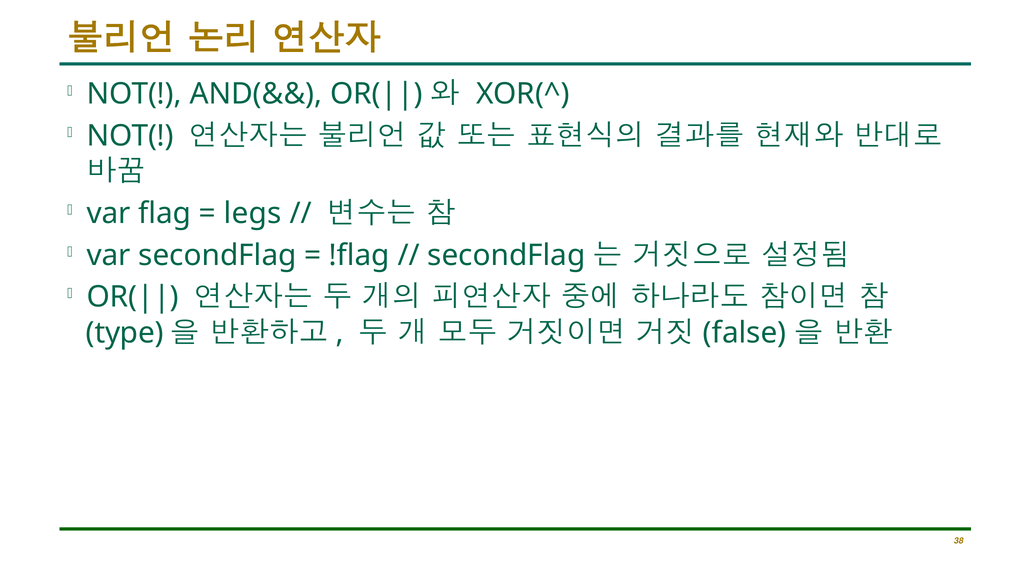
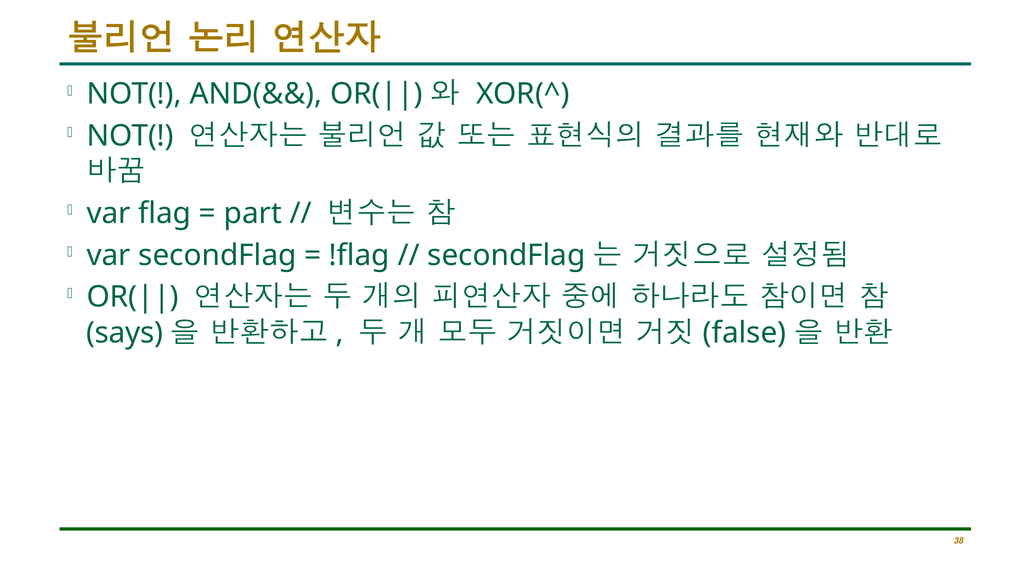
legs: legs -> part
type: type -> says
